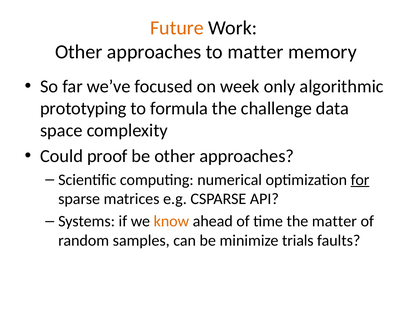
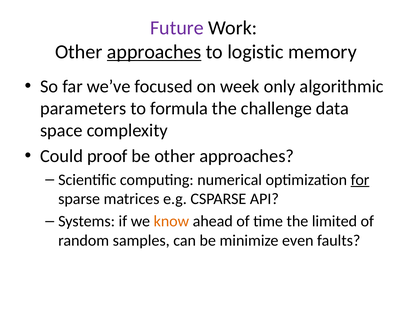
Future colour: orange -> purple
approaches at (154, 52) underline: none -> present
to matter: matter -> logistic
prototyping: prototyping -> parameters
the matter: matter -> limited
trials: trials -> even
